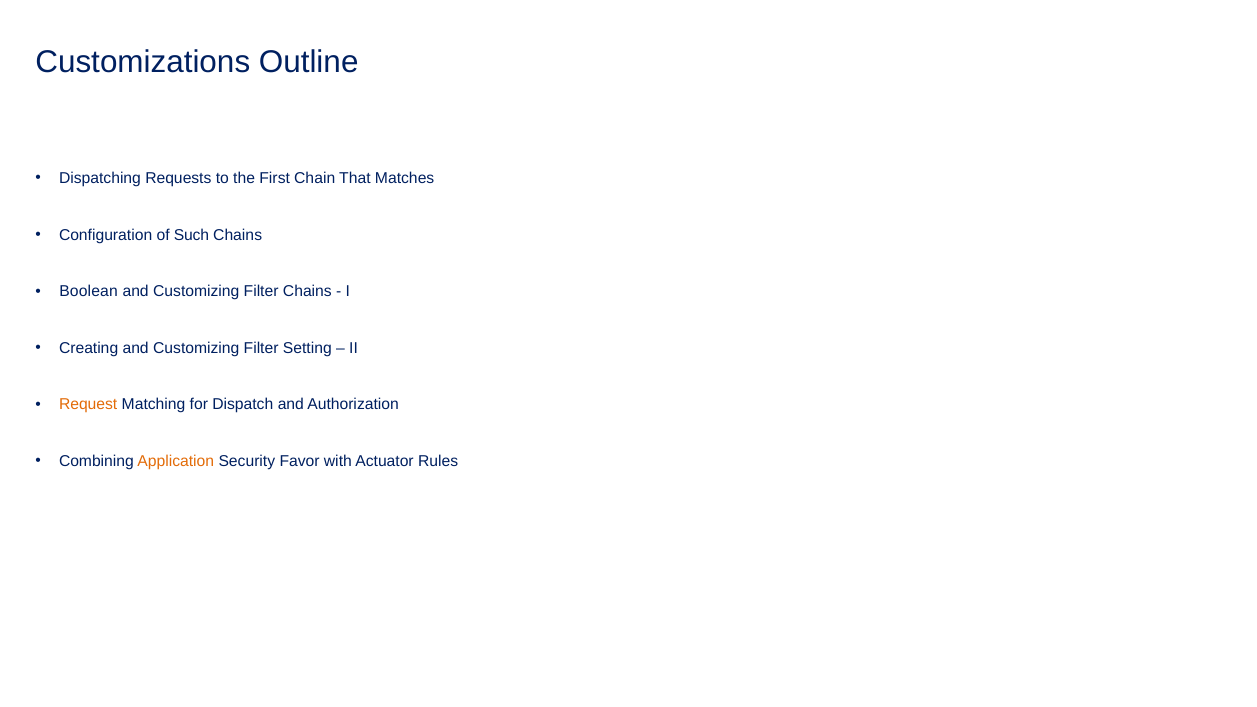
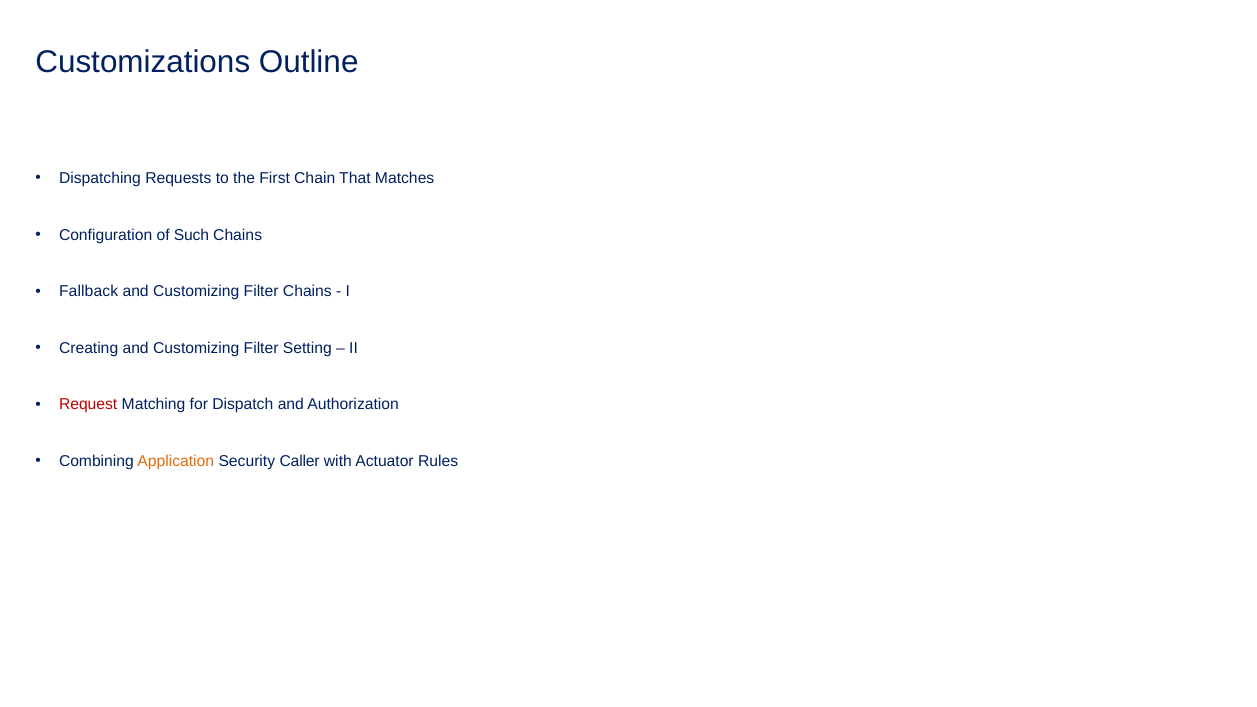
Boolean: Boolean -> Fallback
Request colour: orange -> red
Favor: Favor -> Caller
